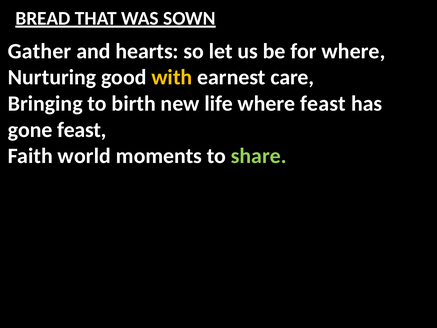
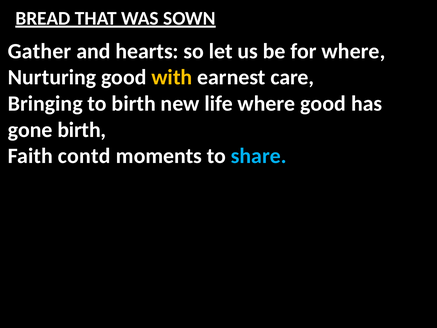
where feast: feast -> good
gone feast: feast -> birth
world: world -> contd
share colour: light green -> light blue
